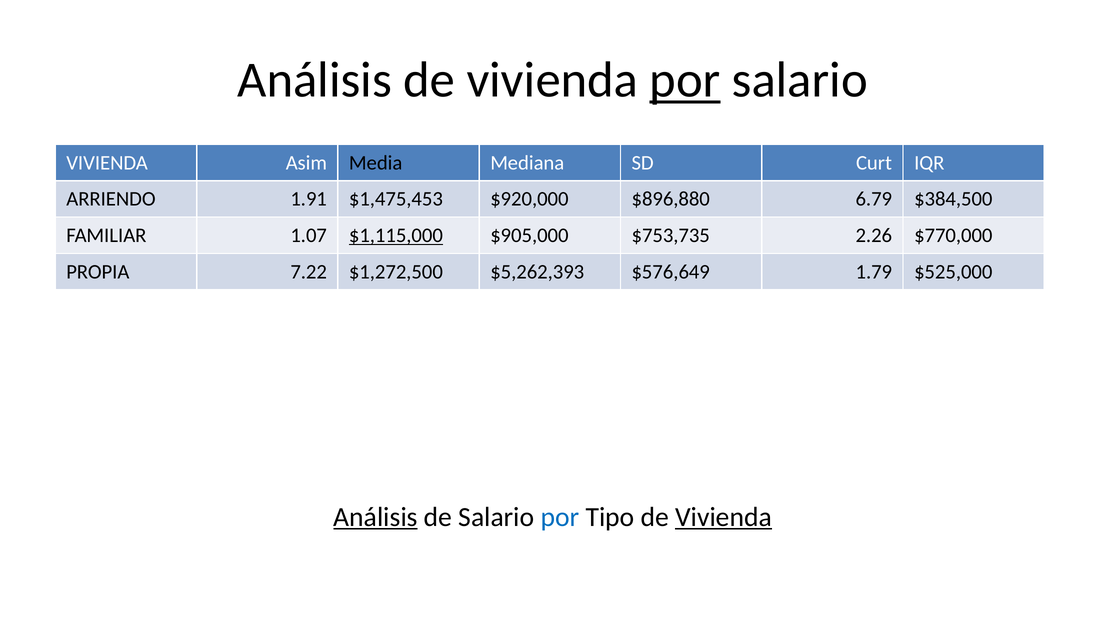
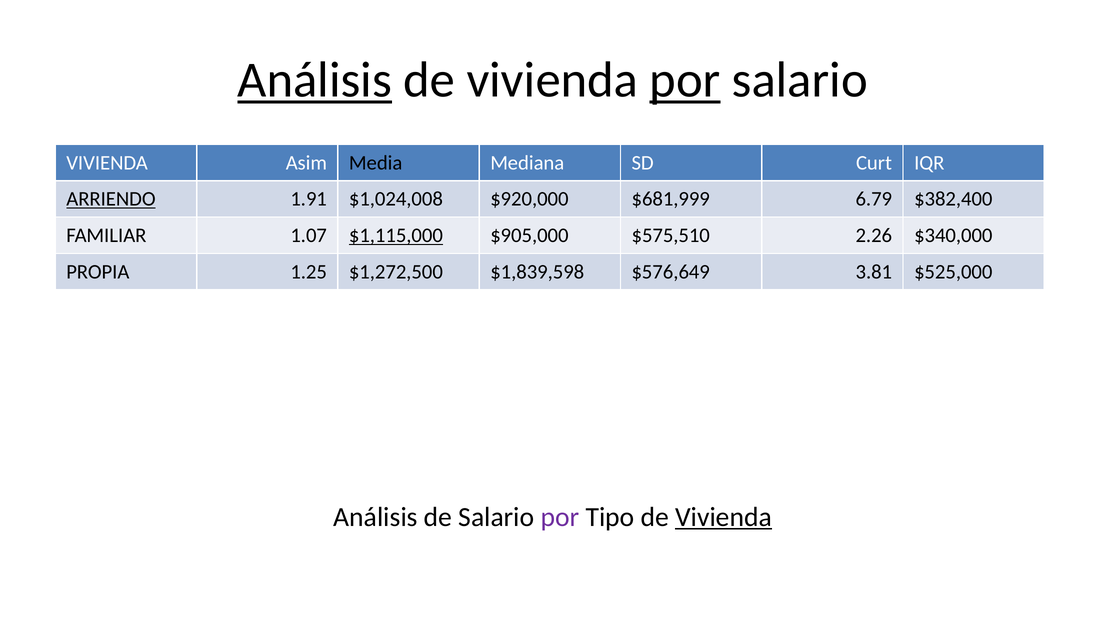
Análisis at (315, 80) underline: none -> present
ARRIENDO underline: none -> present
$1,475,453: $1,475,453 -> $1,024,008
$896,880: $896,880 -> $681,999
$384,500: $384,500 -> $382,400
$753,735: $753,735 -> $575,510
$770,000: $770,000 -> $340,000
7.22: 7.22 -> 1.25
$5,262,393: $5,262,393 -> $1,839,598
1.79: 1.79 -> 3.81
Análisis at (376, 517) underline: present -> none
por at (560, 517) colour: blue -> purple
